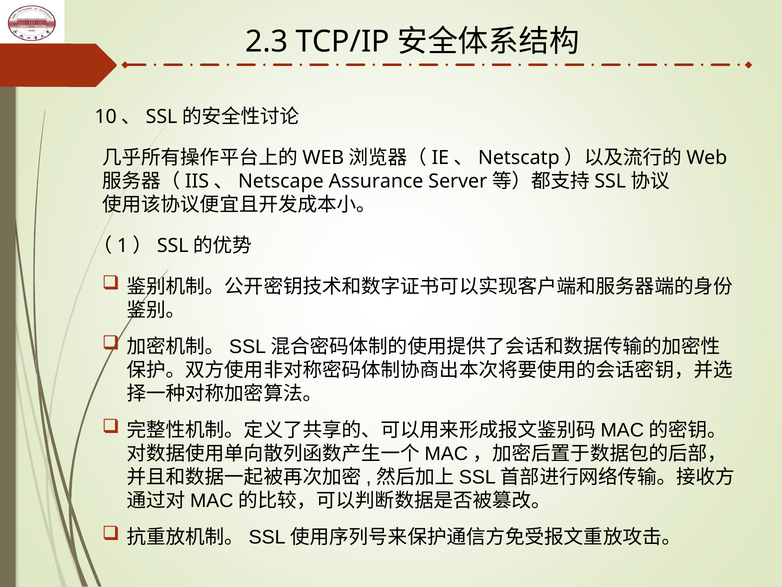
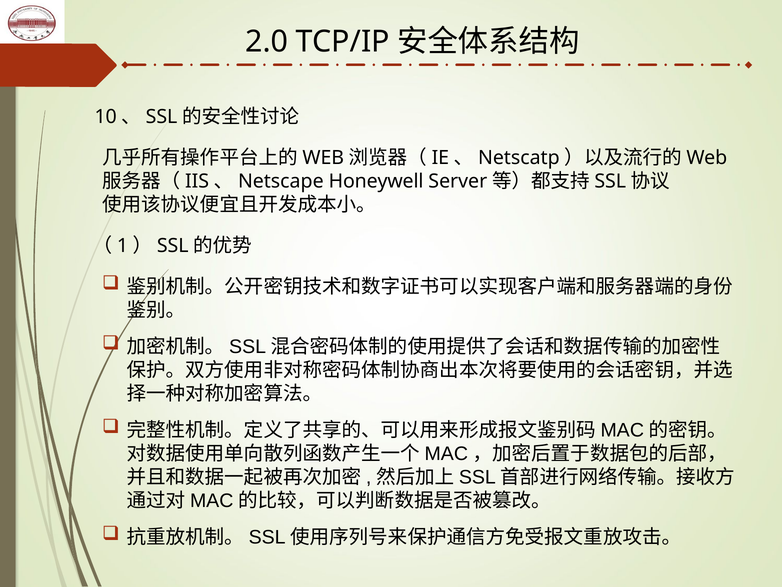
2.3: 2.3 -> 2.0
Assurance: Assurance -> Honeywell
